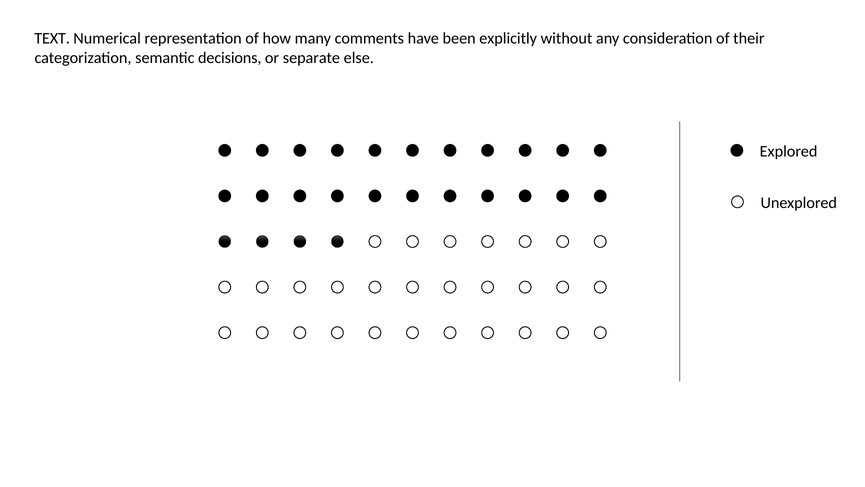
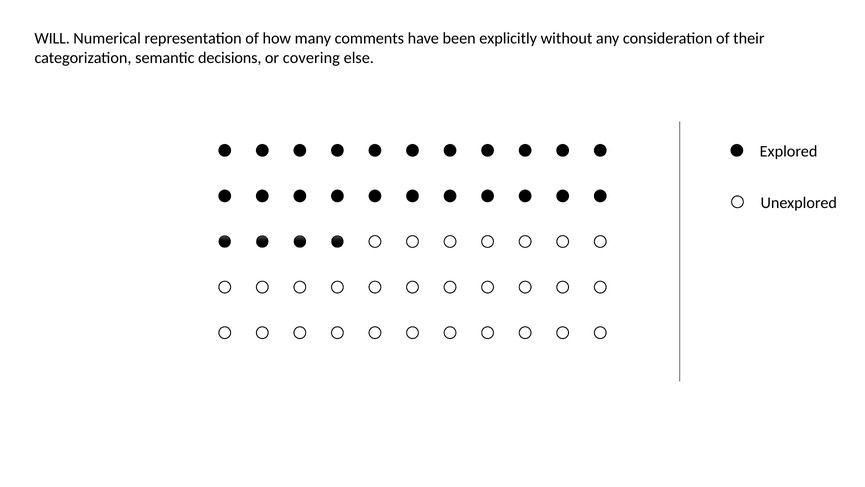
TEXT: TEXT -> WILL
separate: separate -> covering
